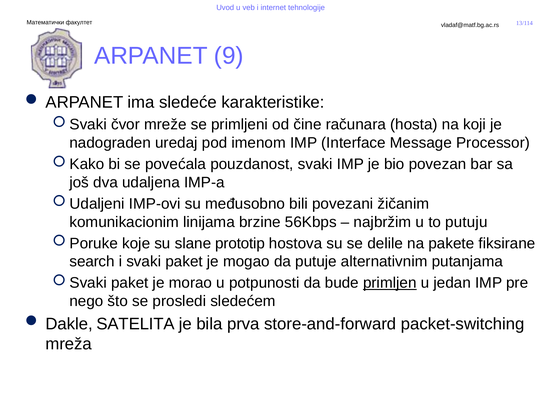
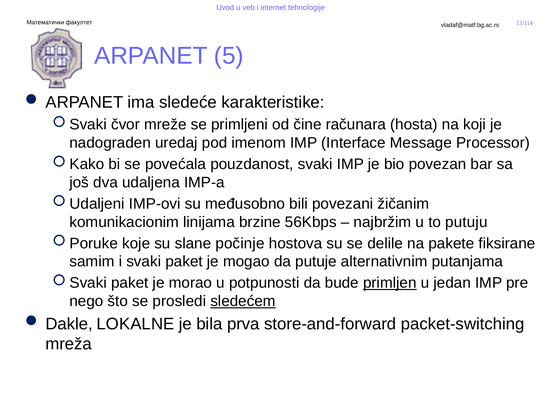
9: 9 -> 5
prototip: prototip -> počinje
search: search -> samim
sledećem underline: none -> present
SATELITA: SATELITA -> LOKALNE
